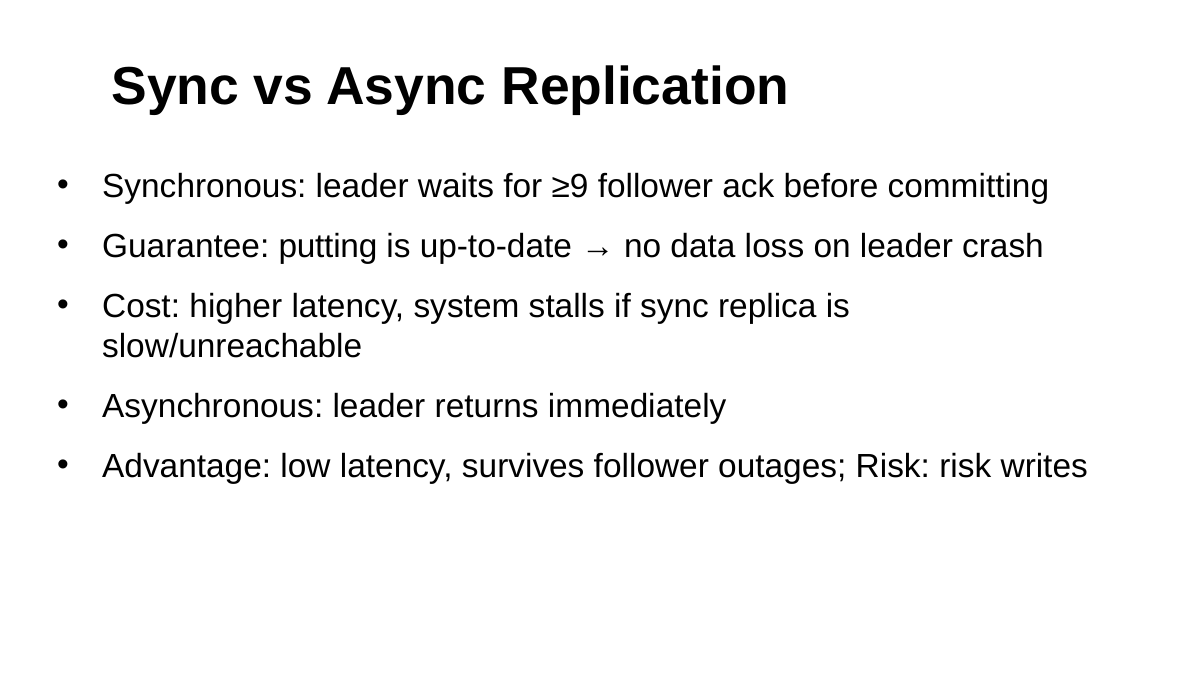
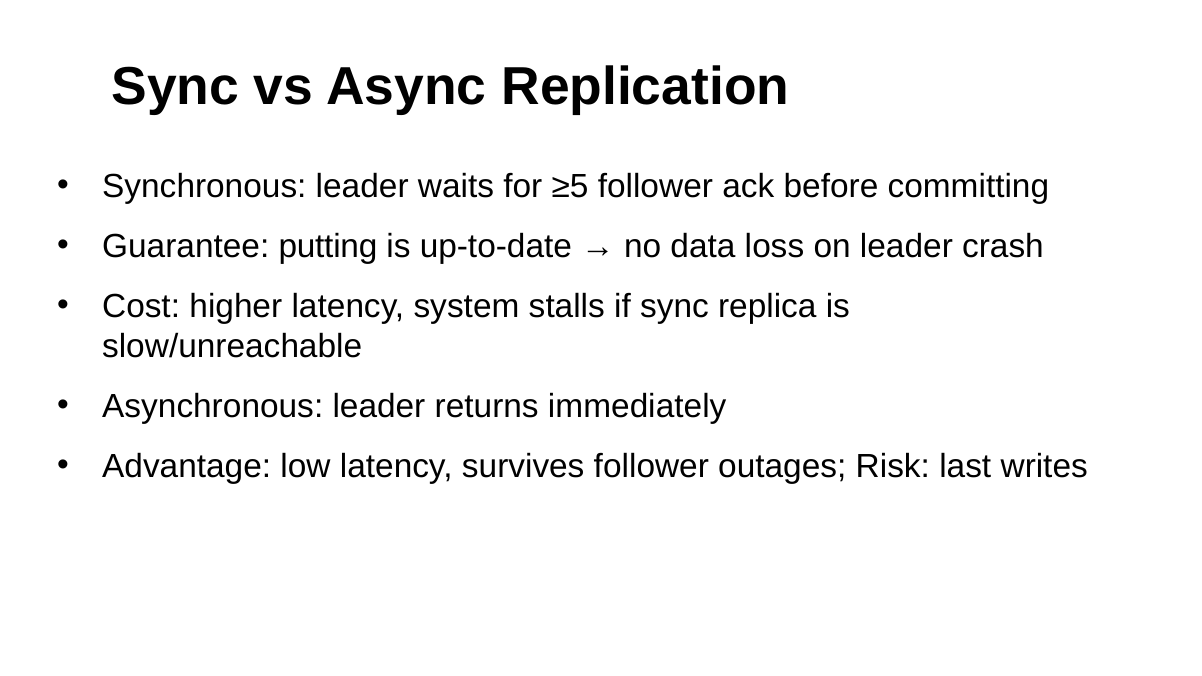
≥9: ≥9 -> ≥5
Risk risk: risk -> last
